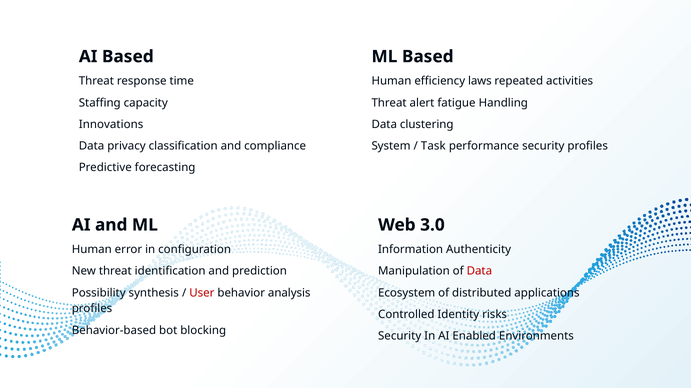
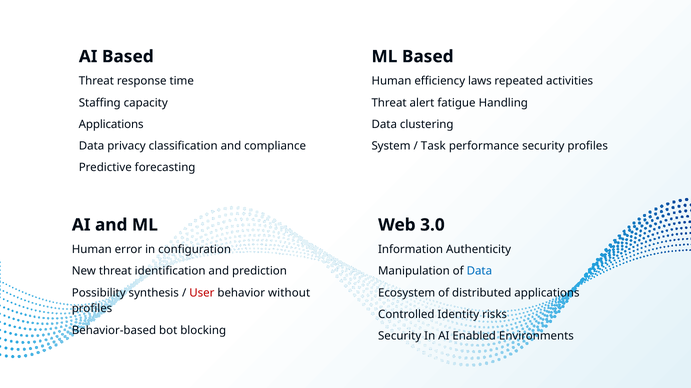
Innovations at (111, 125): Innovations -> Applications
Data at (479, 272) colour: red -> blue
analysis: analysis -> without
